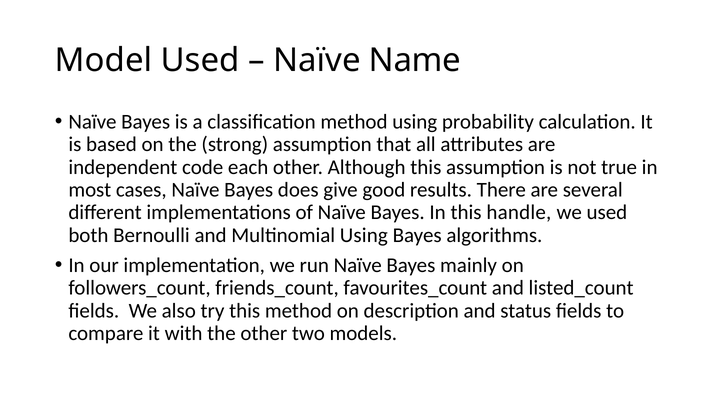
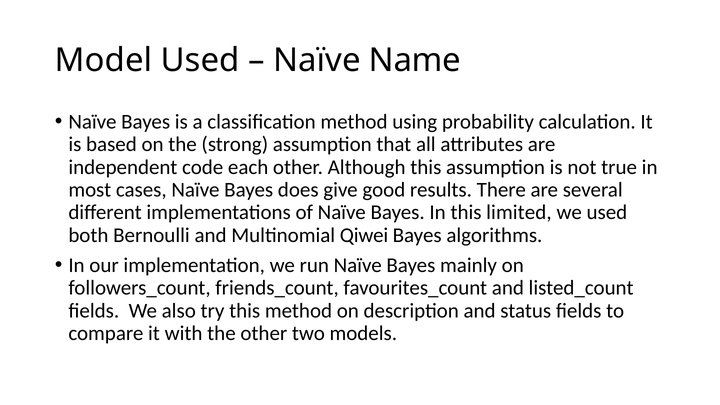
handle: handle -> limited
Multinomial Using: Using -> Qiwei
